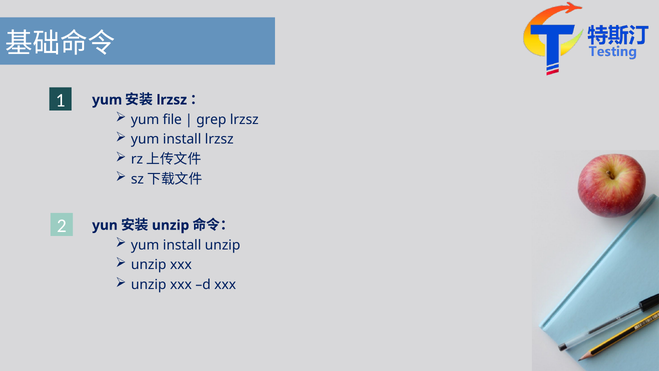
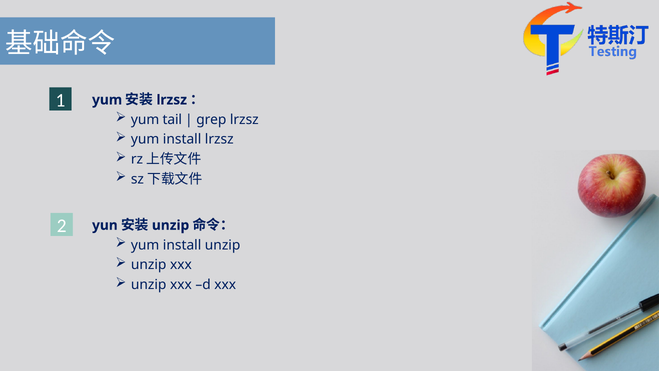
file: file -> tail
